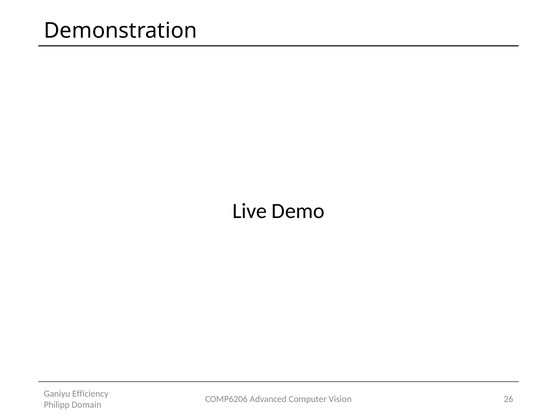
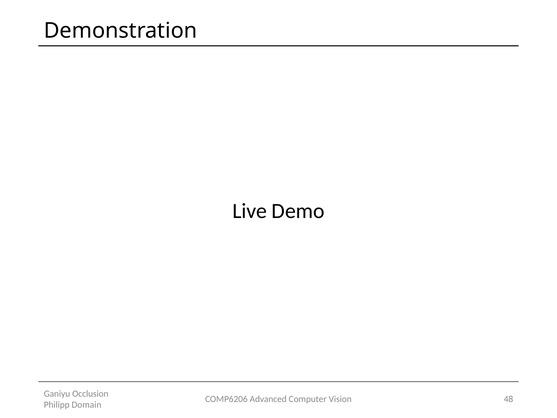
Efficiency: Efficiency -> Occlusion
26: 26 -> 48
